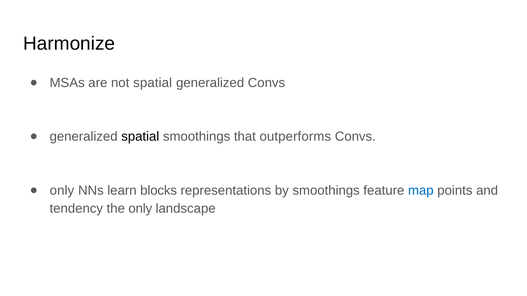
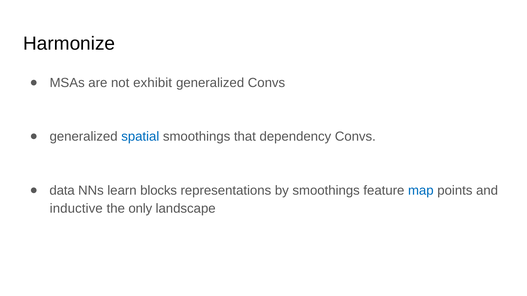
not spatial: spatial -> exhibit
spatial at (140, 137) colour: black -> blue
outperforms: outperforms -> dependency
only at (62, 191): only -> data
tendency: tendency -> inductive
